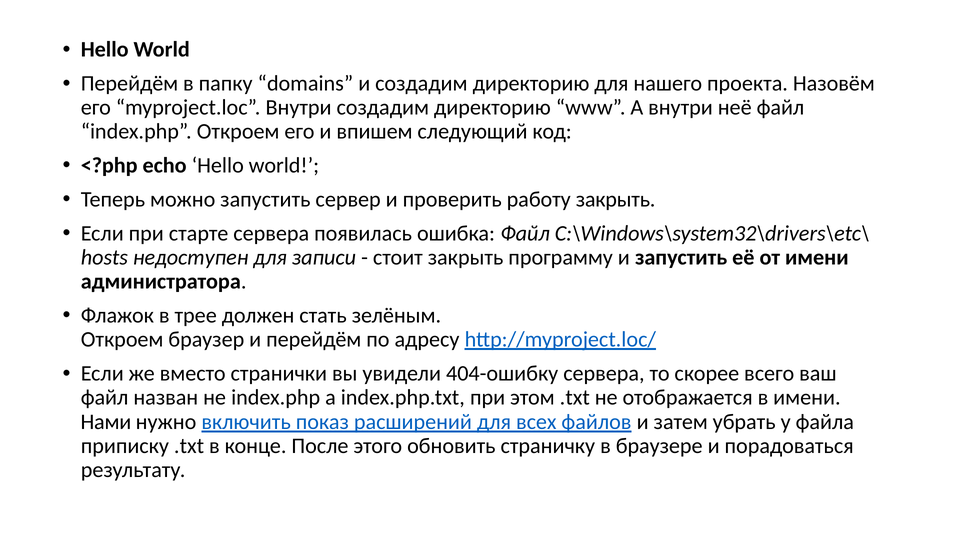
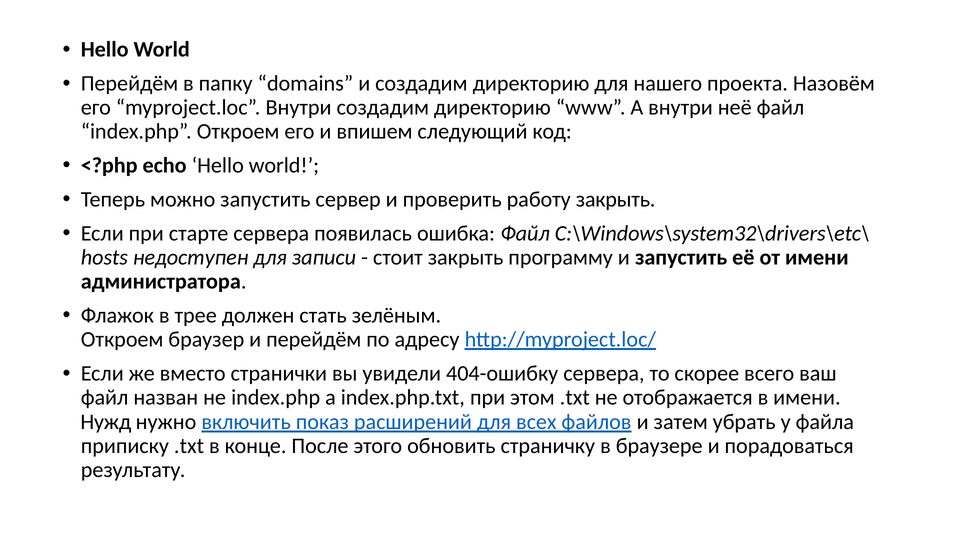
Нами: Нами -> Нужд
